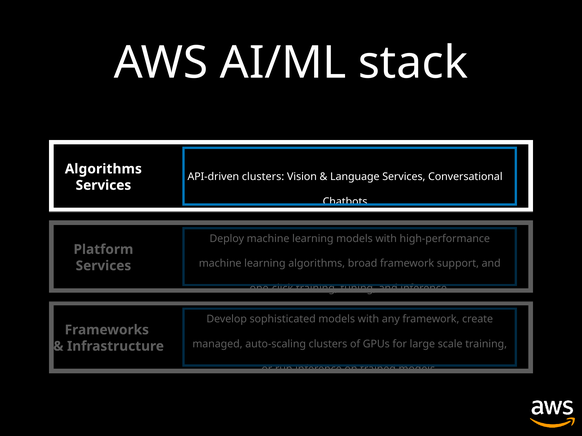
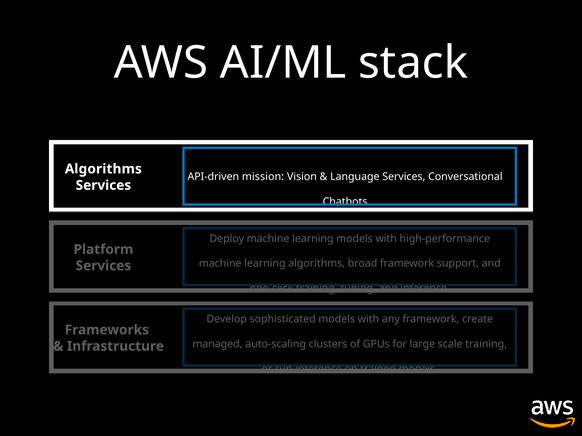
API-driven clusters: clusters -> mission
